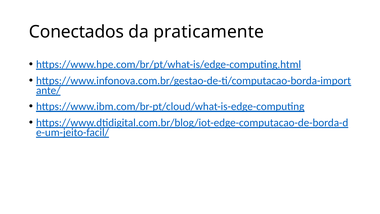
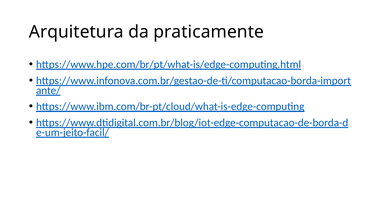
Conectados: Conectados -> Arquitetura
